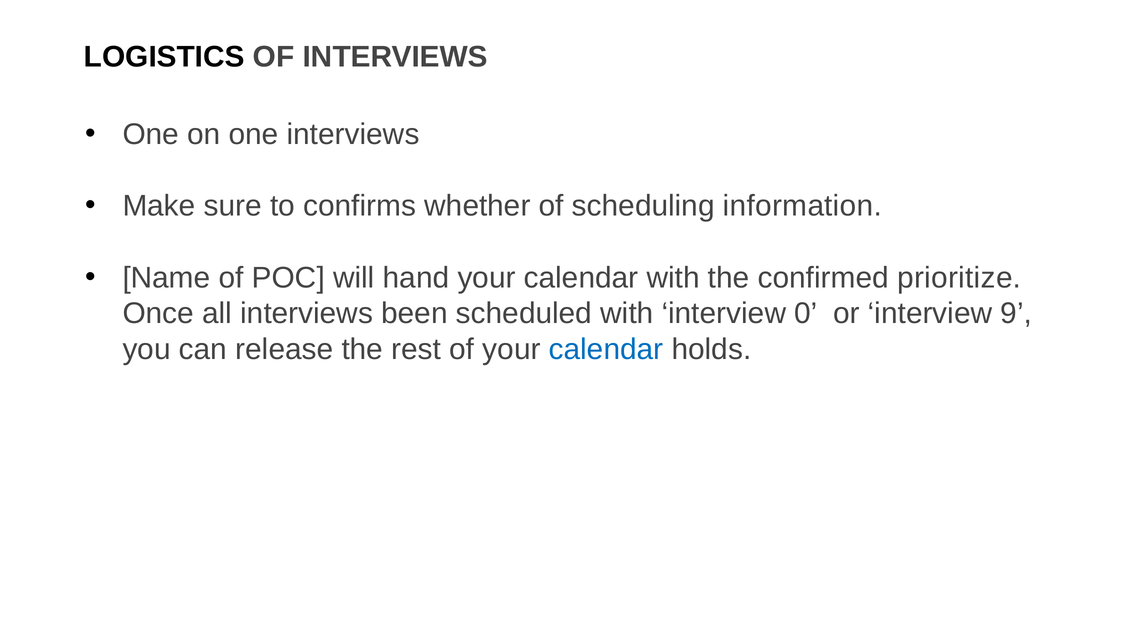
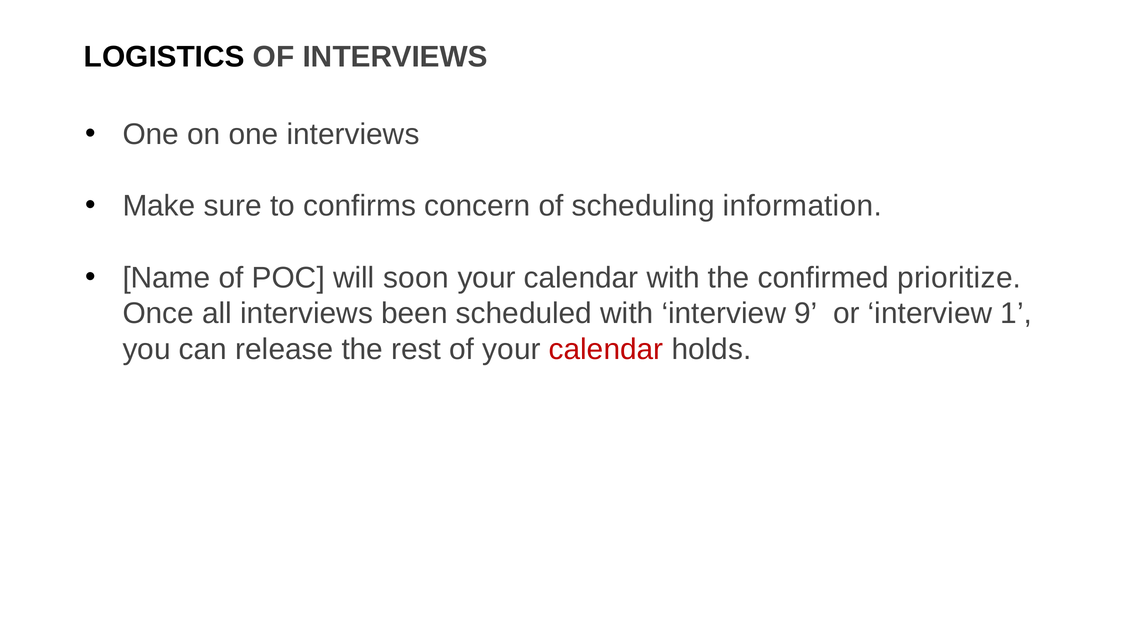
whether: whether -> concern
hand: hand -> soon
0: 0 -> 9
9: 9 -> 1
calendar at (606, 350) colour: blue -> red
